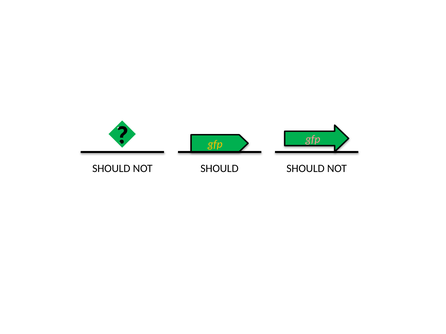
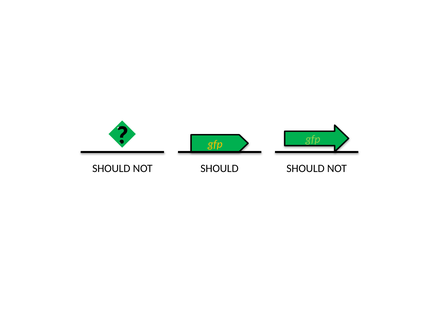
gfp at (313, 139) colour: pink -> light green
